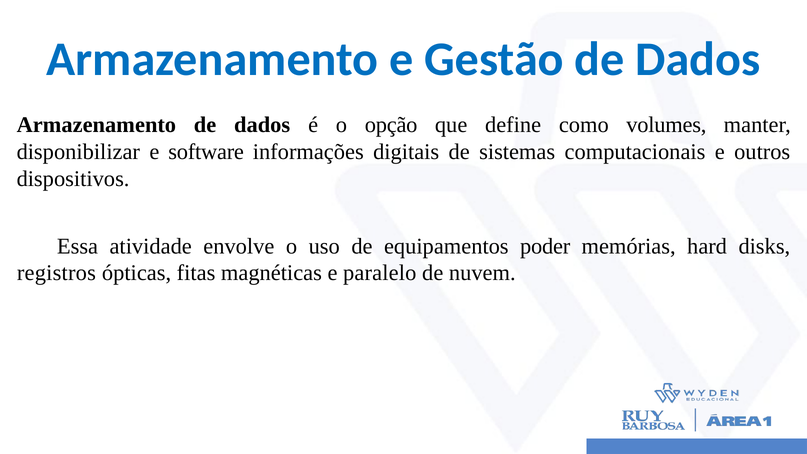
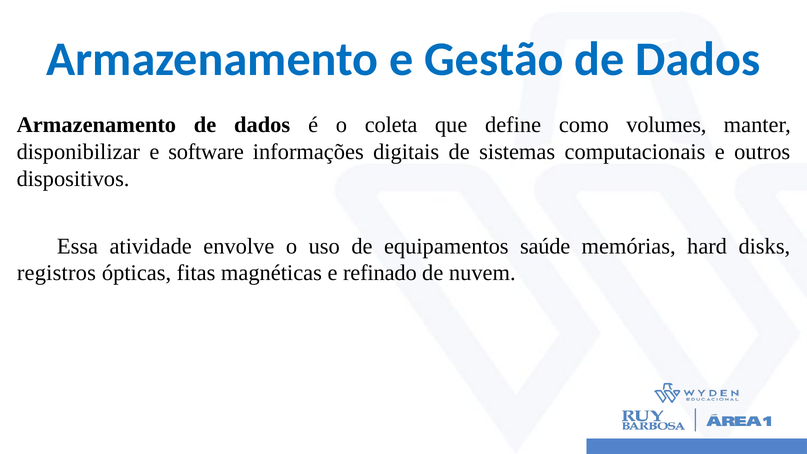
opção: opção -> coleta
poder: poder -> saúde
paralelo: paralelo -> refinado
